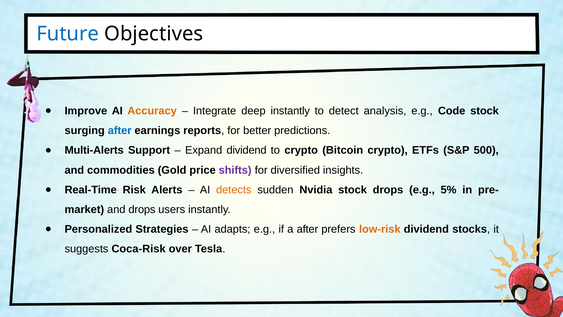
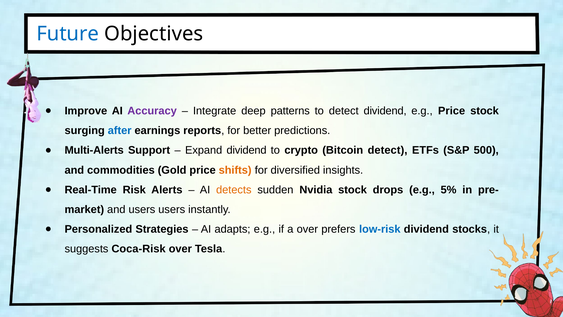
Accuracy colour: orange -> purple
deep instantly: instantly -> patterns
detect analysis: analysis -> dividend
e.g Code: Code -> Price
Bitcoin crypto: crypto -> detect
shifts colour: purple -> orange
and drops: drops -> users
a after: after -> over
low-risk colour: orange -> blue
